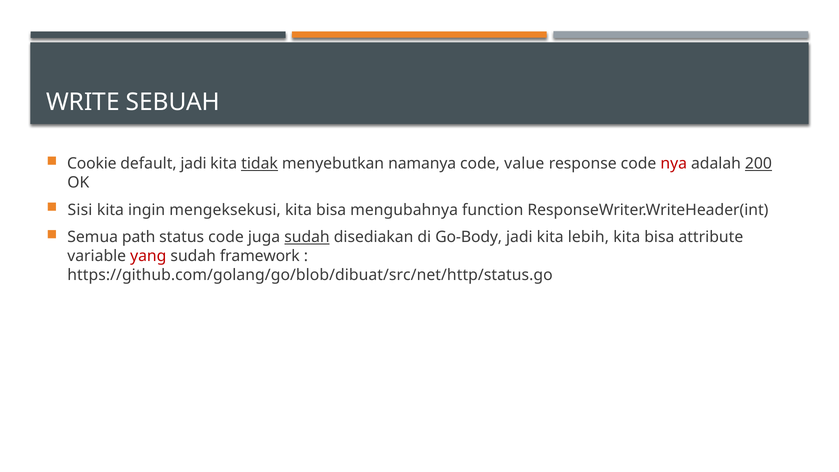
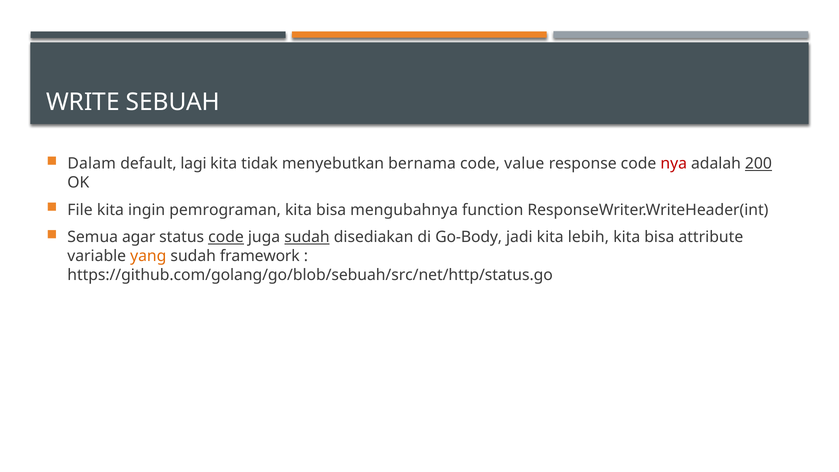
Cookie: Cookie -> Dalam
default jadi: jadi -> lagi
tidak underline: present -> none
namanya: namanya -> bernama
Sisi: Sisi -> File
mengeksekusi: mengeksekusi -> pemrograman
path: path -> agar
code at (226, 237) underline: none -> present
yang colour: red -> orange
https://github.com/golang/go/blob/dibuat/src/net/http/status.go: https://github.com/golang/go/blob/dibuat/src/net/http/status.go -> https://github.com/golang/go/blob/sebuah/src/net/http/status.go
